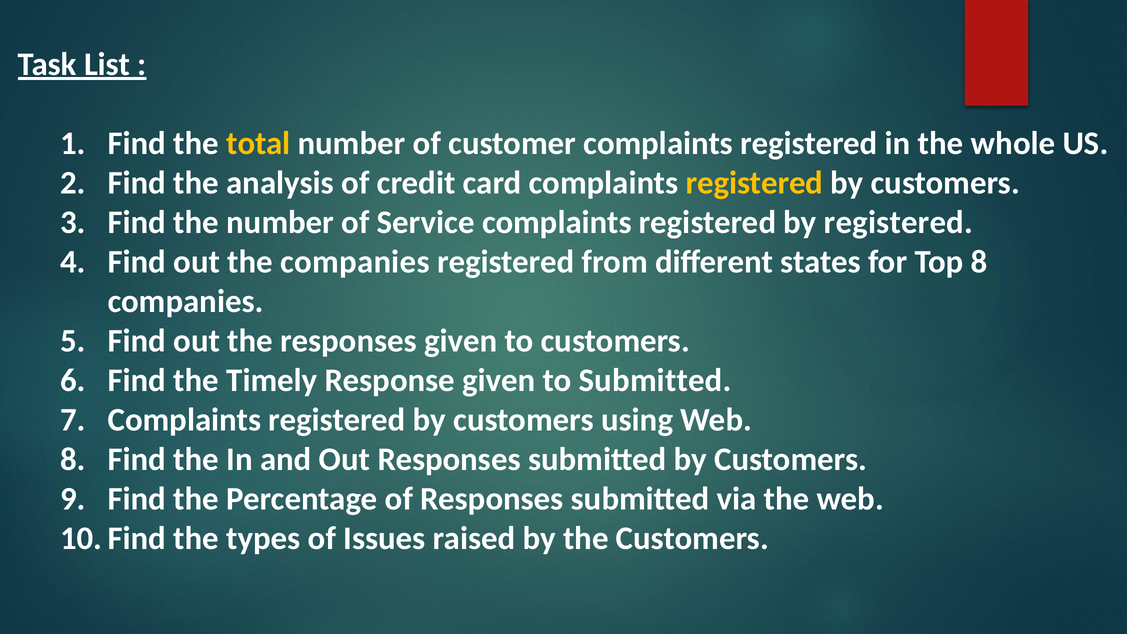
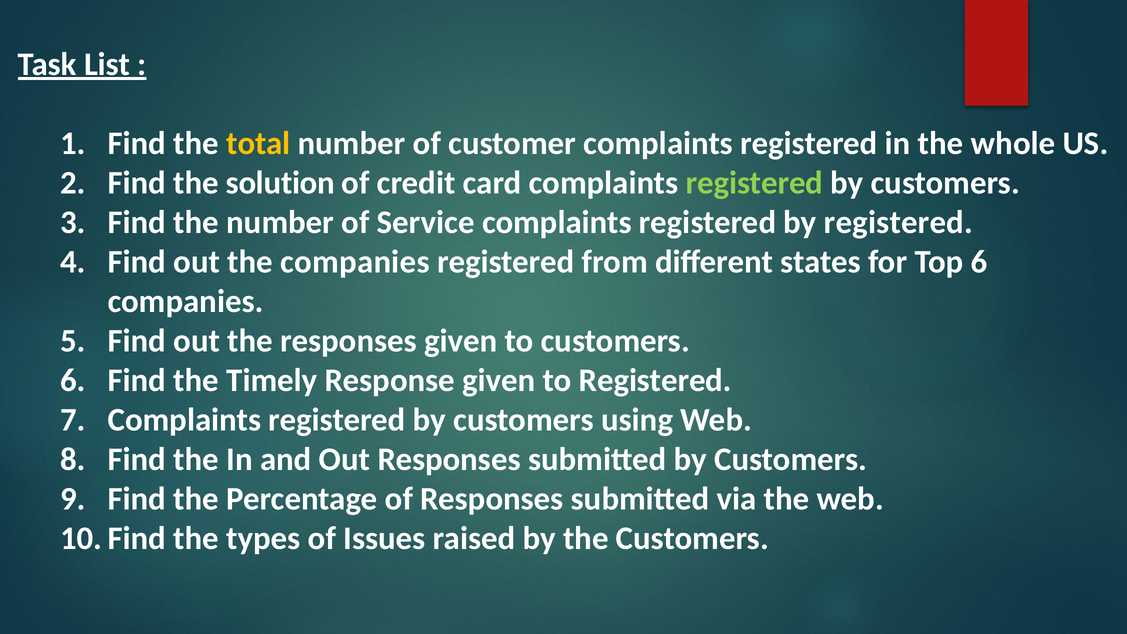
analysis: analysis -> solution
registered at (754, 183) colour: yellow -> light green
Top 8: 8 -> 6
to Submitted: Submitted -> Registered
